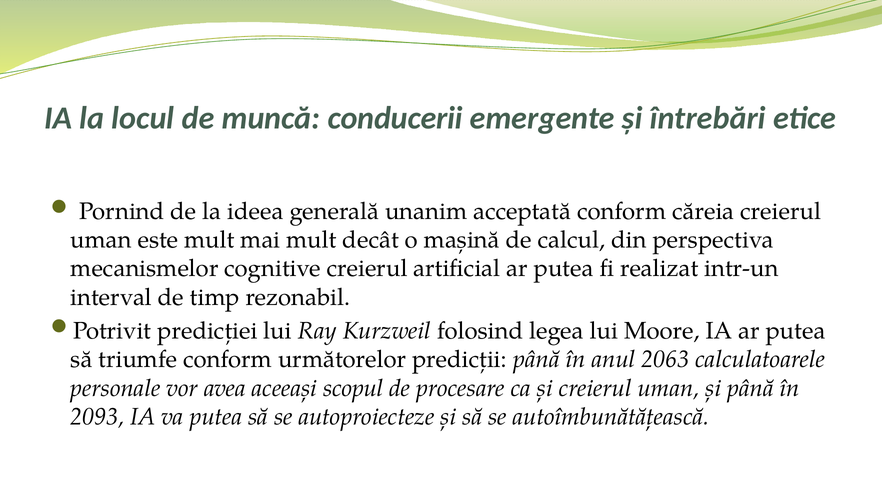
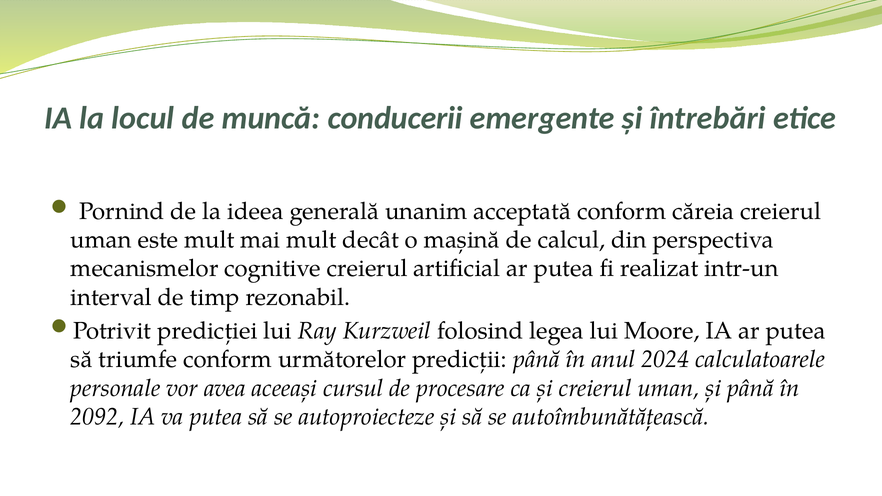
2063: 2063 -> 2024
scopul: scopul -> cursul
2093: 2093 -> 2092
